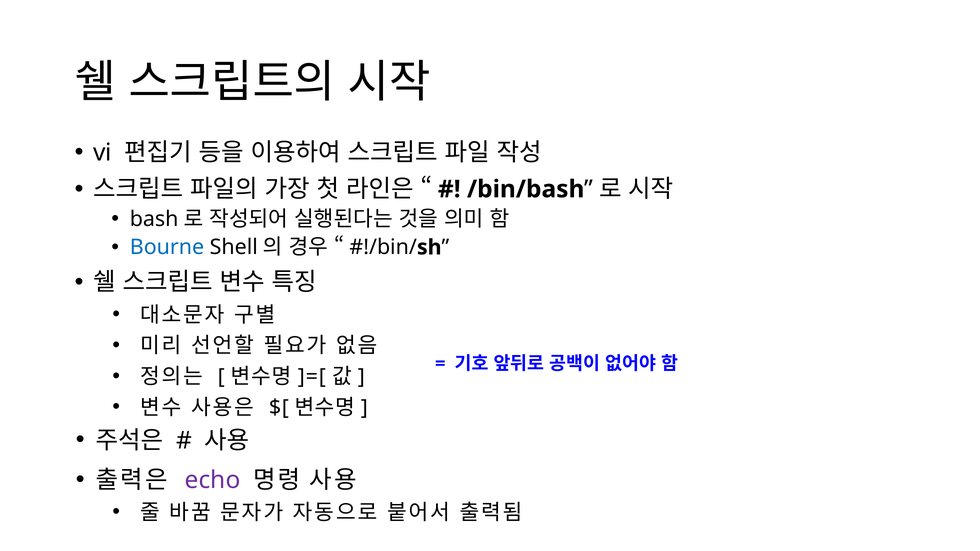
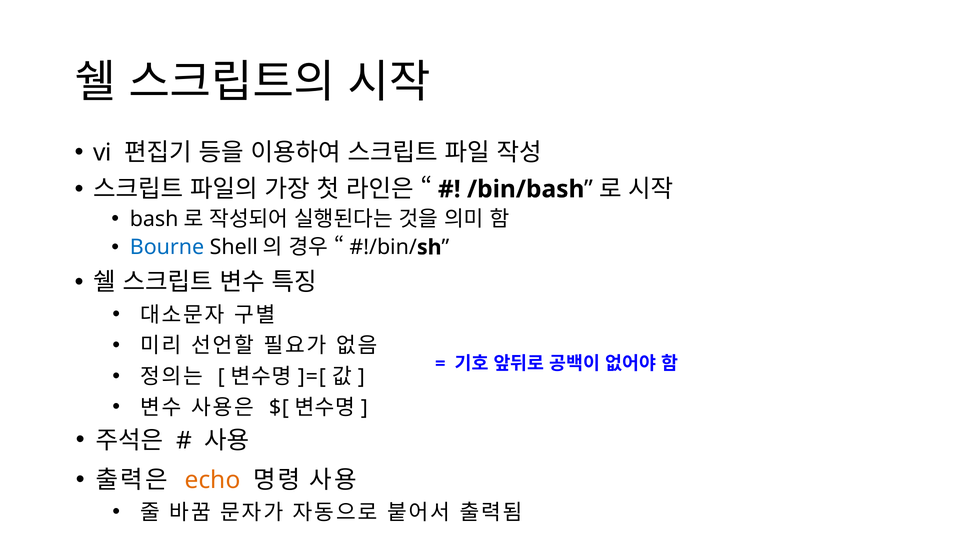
echo colour: purple -> orange
